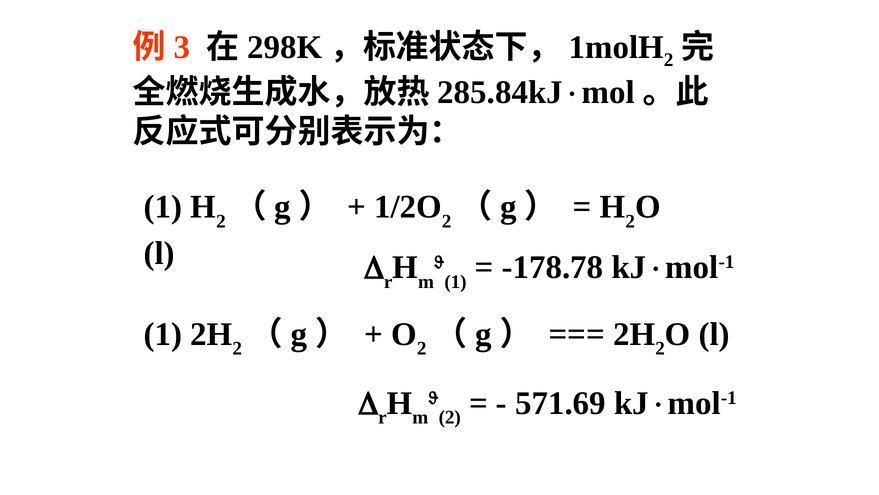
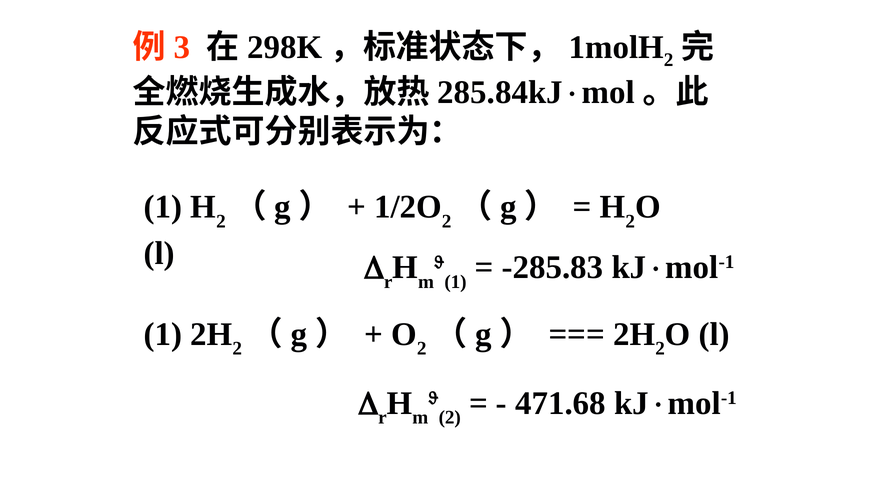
-178.78: -178.78 -> -285.83
571.69: 571.69 -> 471.68
